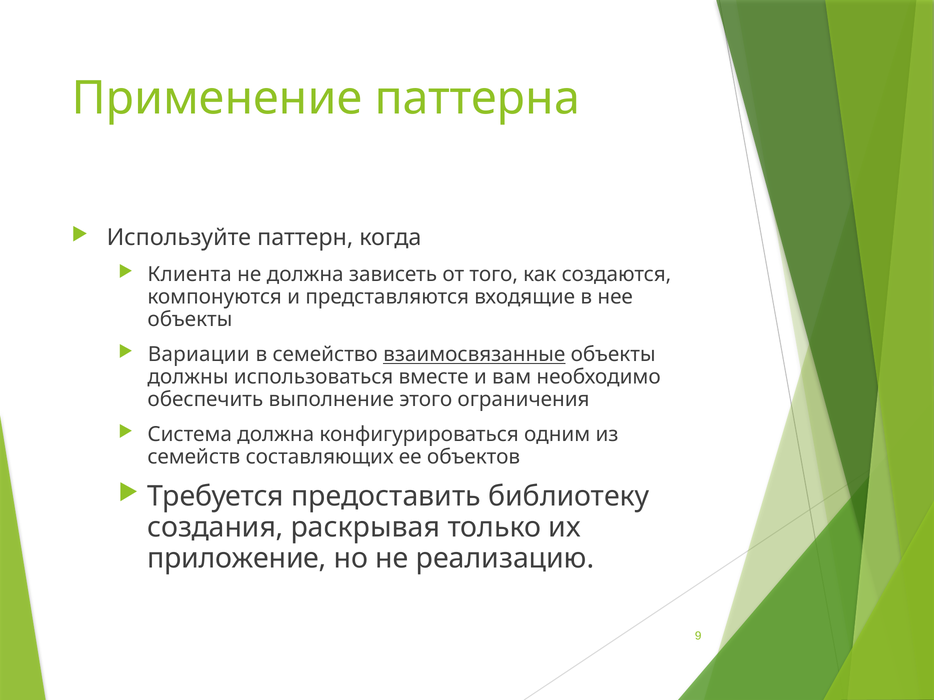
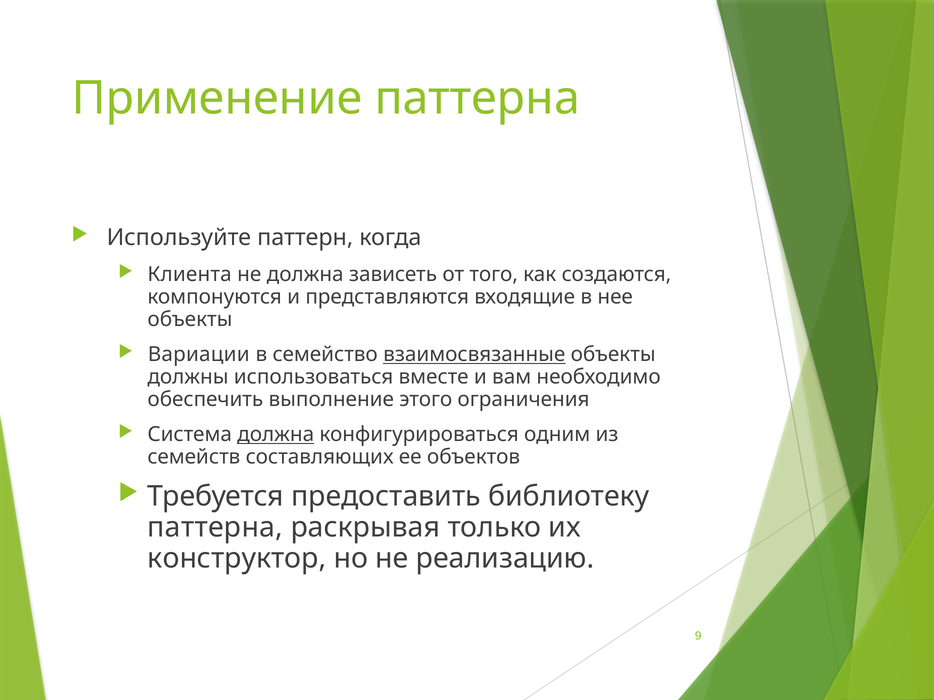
должна at (276, 435) underline: none -> present
создания at (215, 528): создания -> паттерна
приложение: приложение -> конструктор
